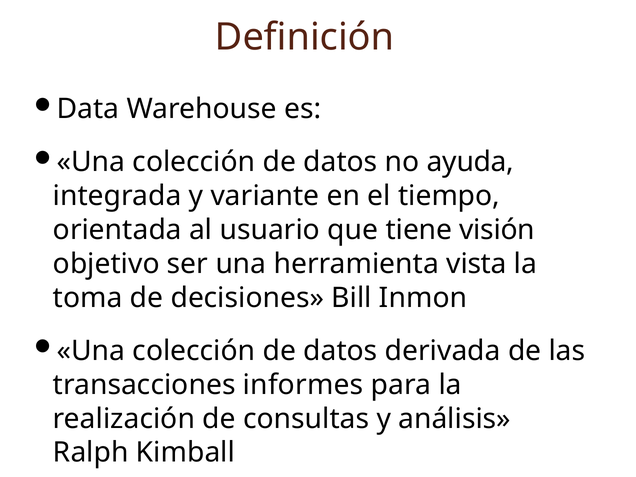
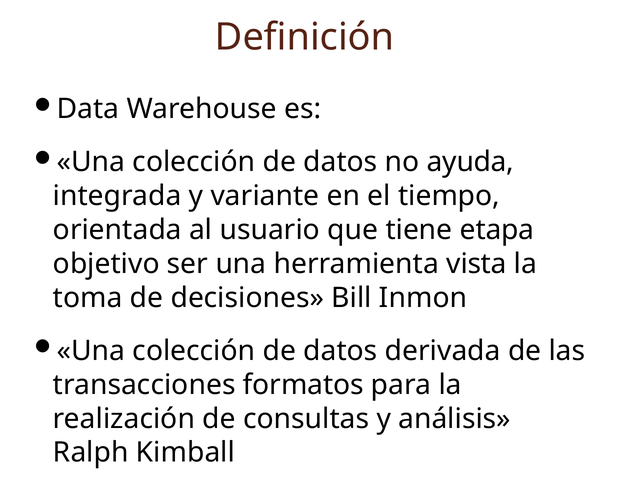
visión: visión -> etapa
informes: informes -> formatos
